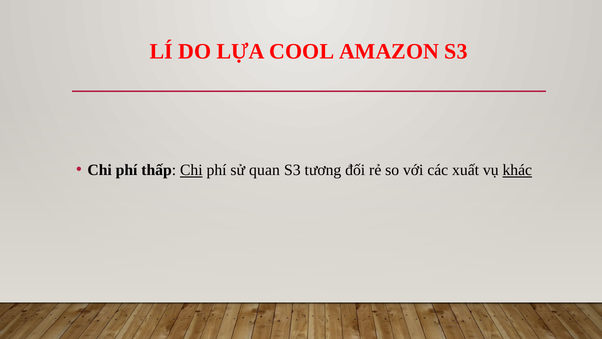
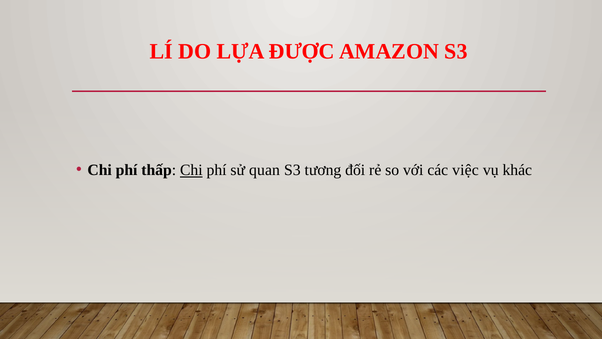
COOL: COOL -> ĐƯỢC
xuất: xuất -> việc
khác underline: present -> none
